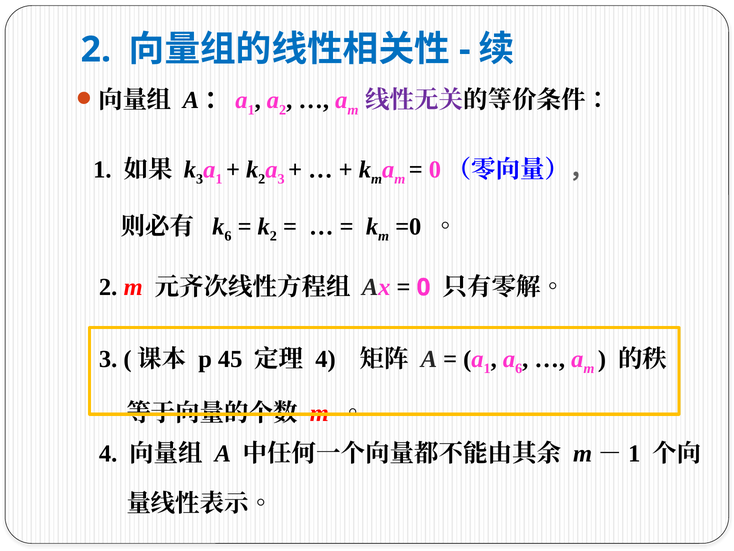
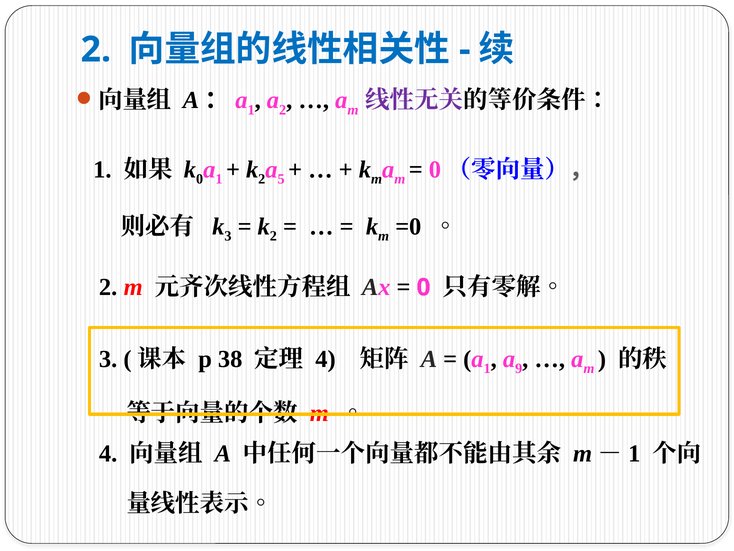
3 at (200, 179): 3 -> 0
a 3: 3 -> 5
6 at (228, 236): 6 -> 3
45: 45 -> 38
a 6: 6 -> 9
